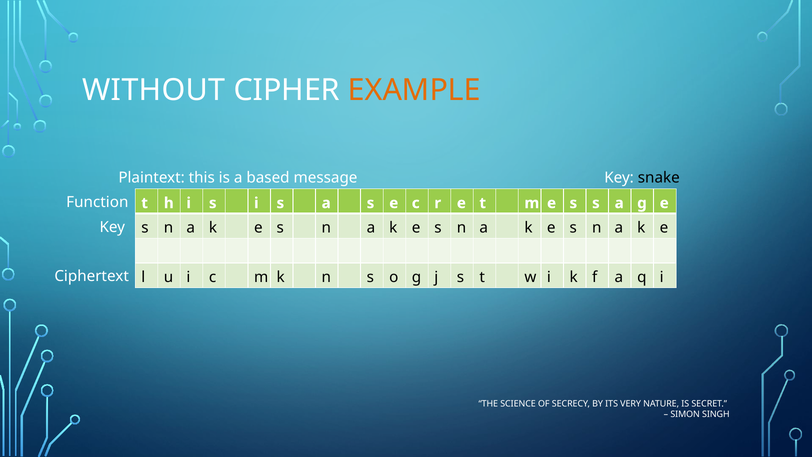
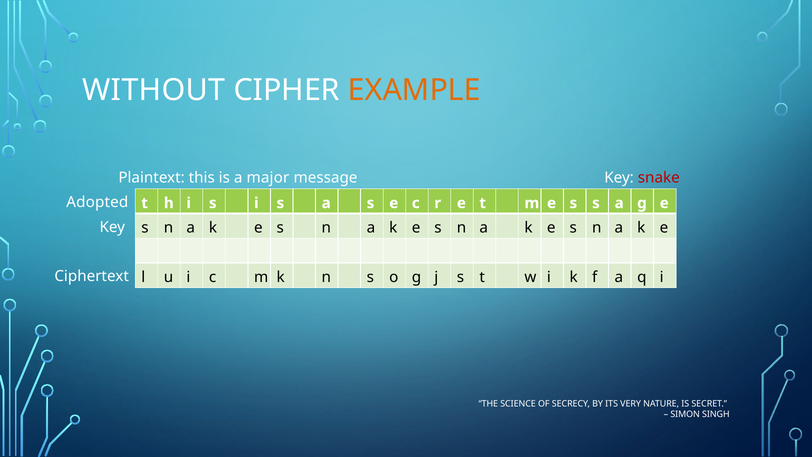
based: based -> major
snake colour: black -> red
Function: Function -> Adopted
